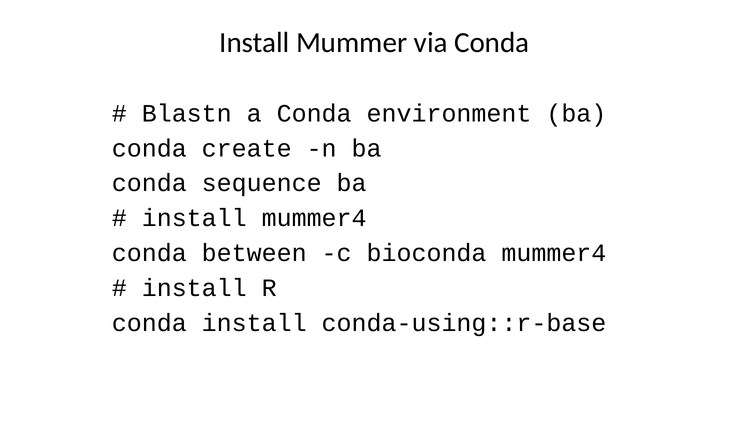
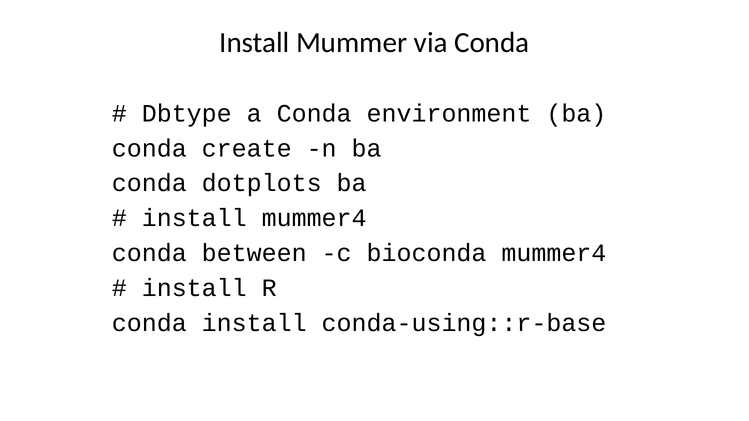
Blastn: Blastn -> Dbtype
sequence: sequence -> dotplots
